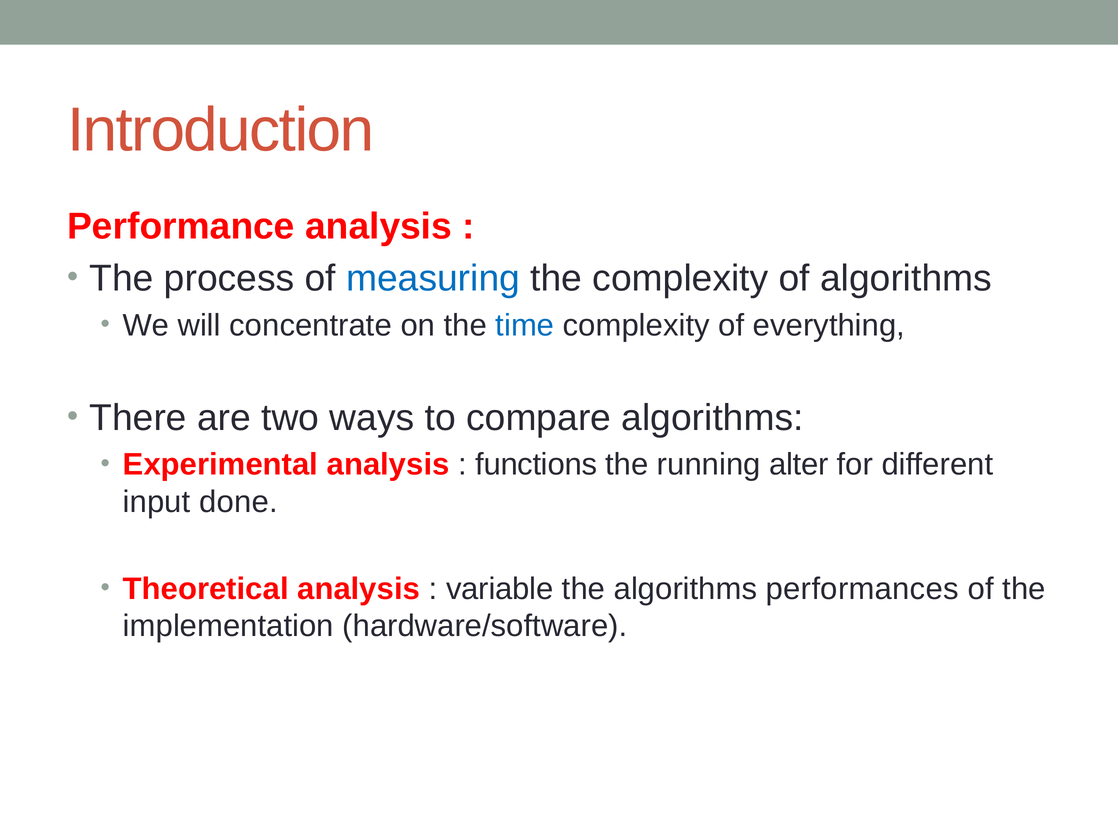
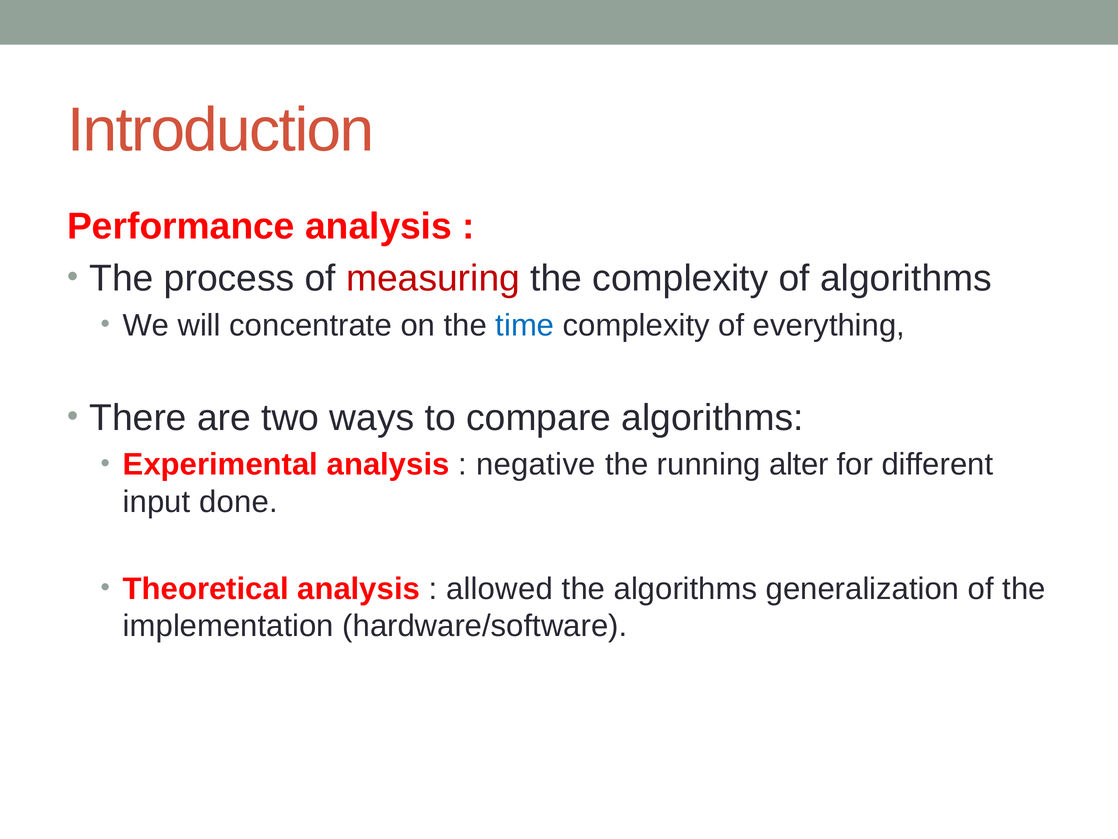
measuring colour: blue -> red
functions: functions -> negative
variable: variable -> allowed
performances: performances -> generalization
